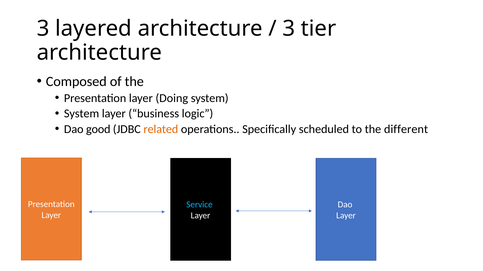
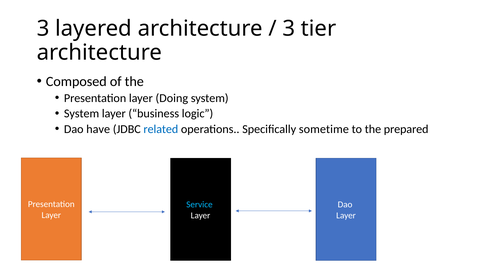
good: good -> have
related colour: orange -> blue
scheduled: scheduled -> sometime
different: different -> prepared
